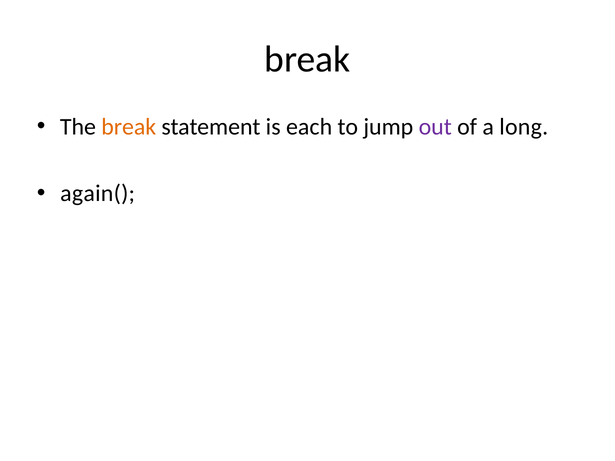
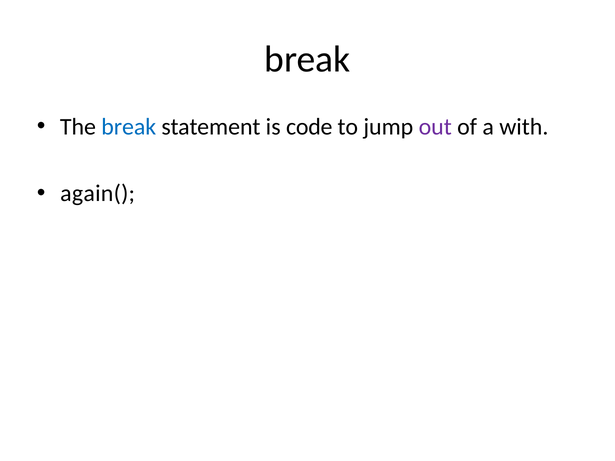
break at (129, 127) colour: orange -> blue
each: each -> code
long: long -> with
